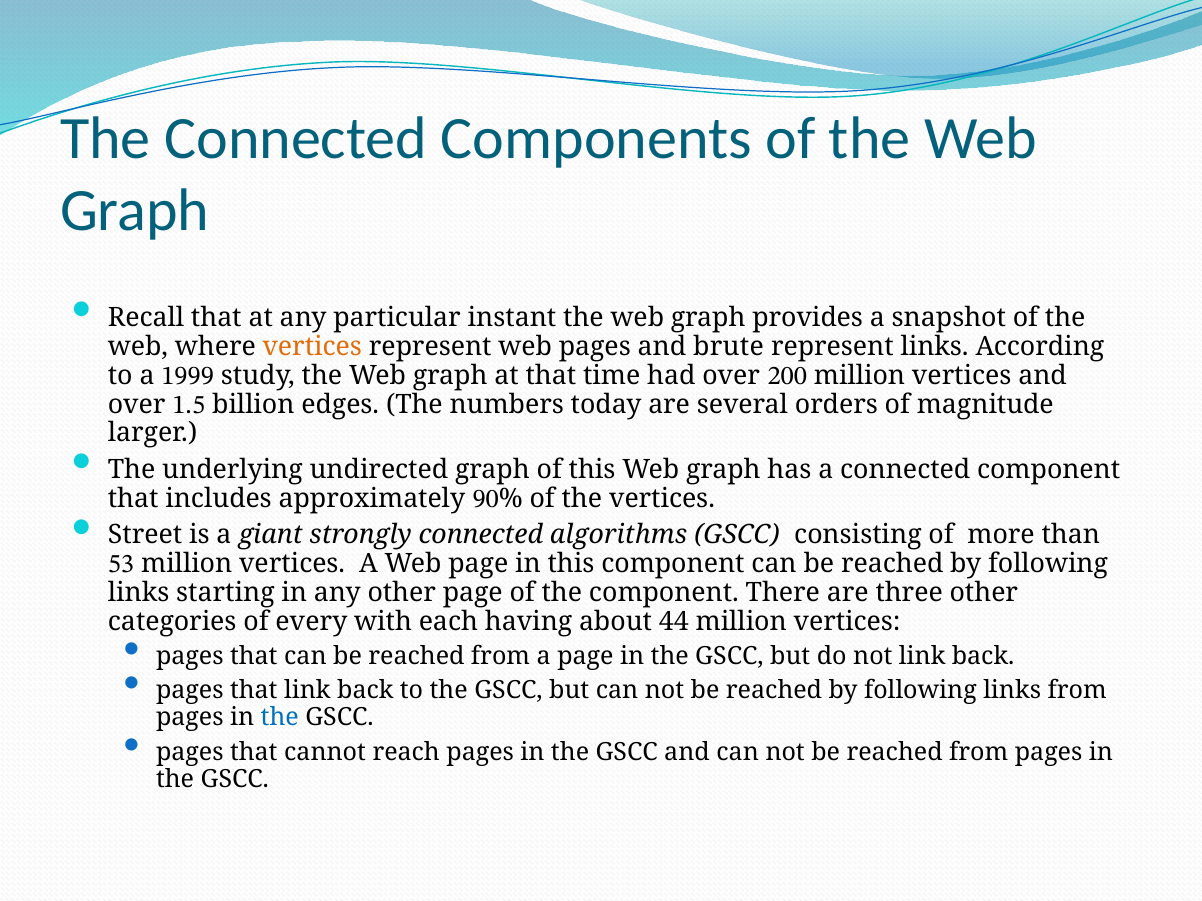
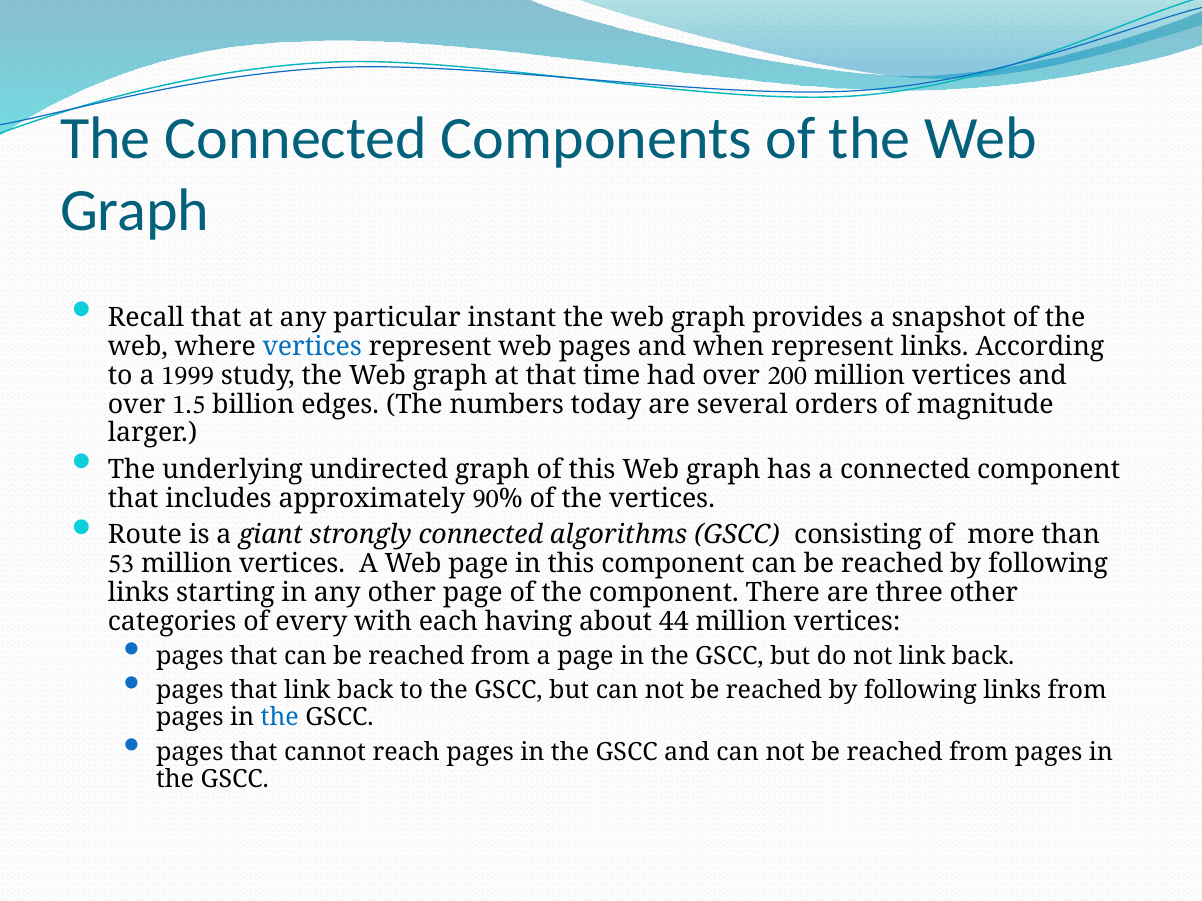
vertices at (312, 347) colour: orange -> blue
brute: brute -> when
Street: Street -> Route
